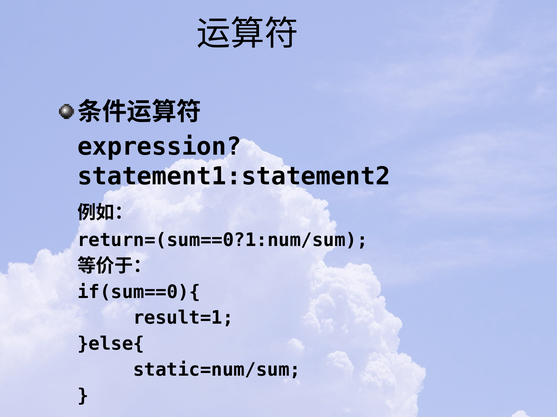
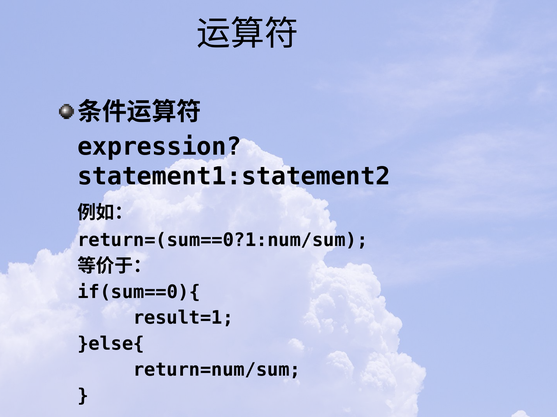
static=num/sum: static=num/sum -> return=num/sum
